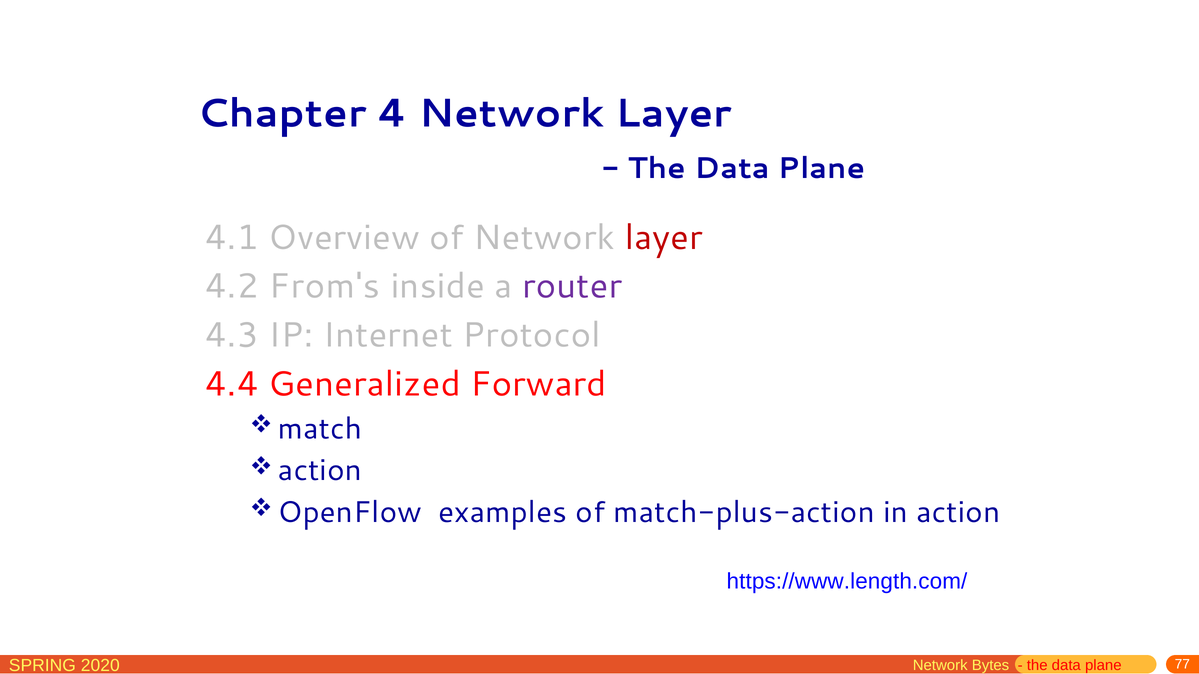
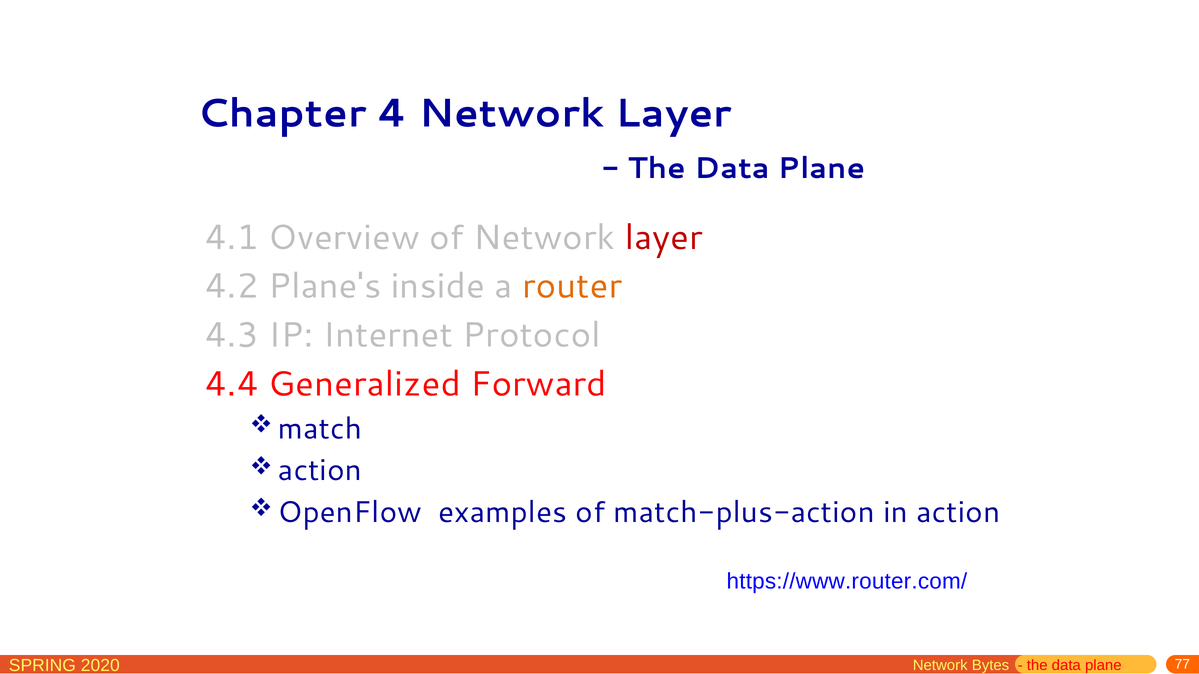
From's: From's -> Plane's
router colour: purple -> orange
https://www.length.com/: https://www.length.com/ -> https://www.router.com/
